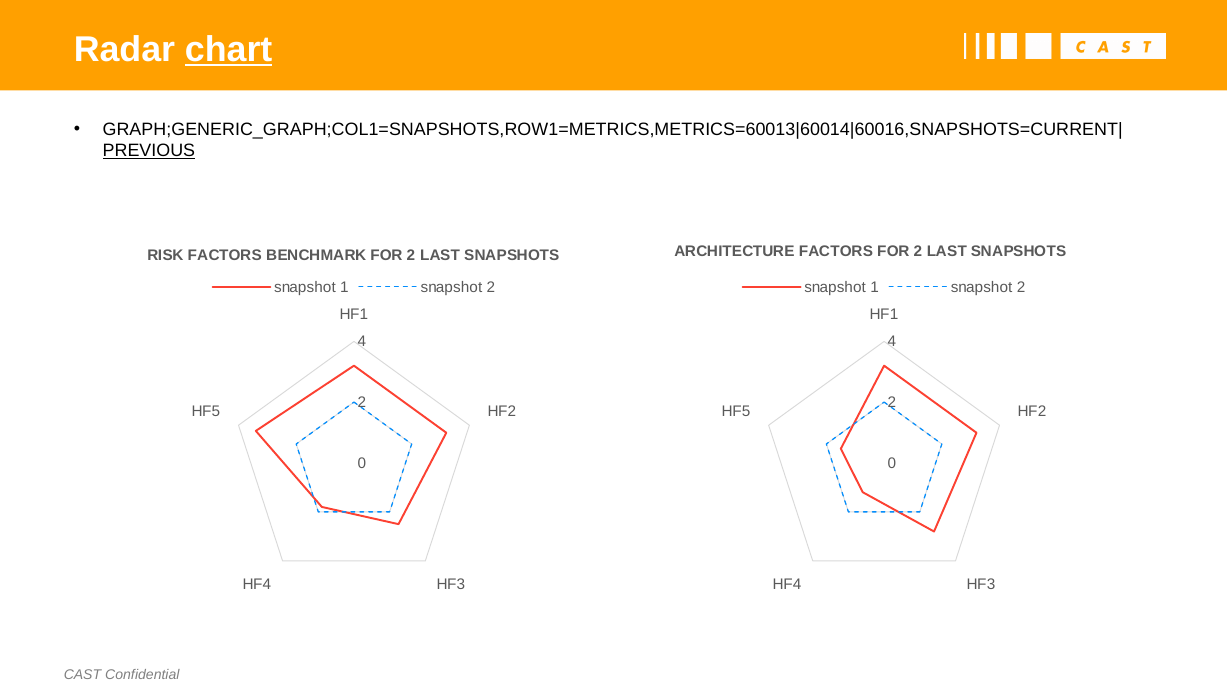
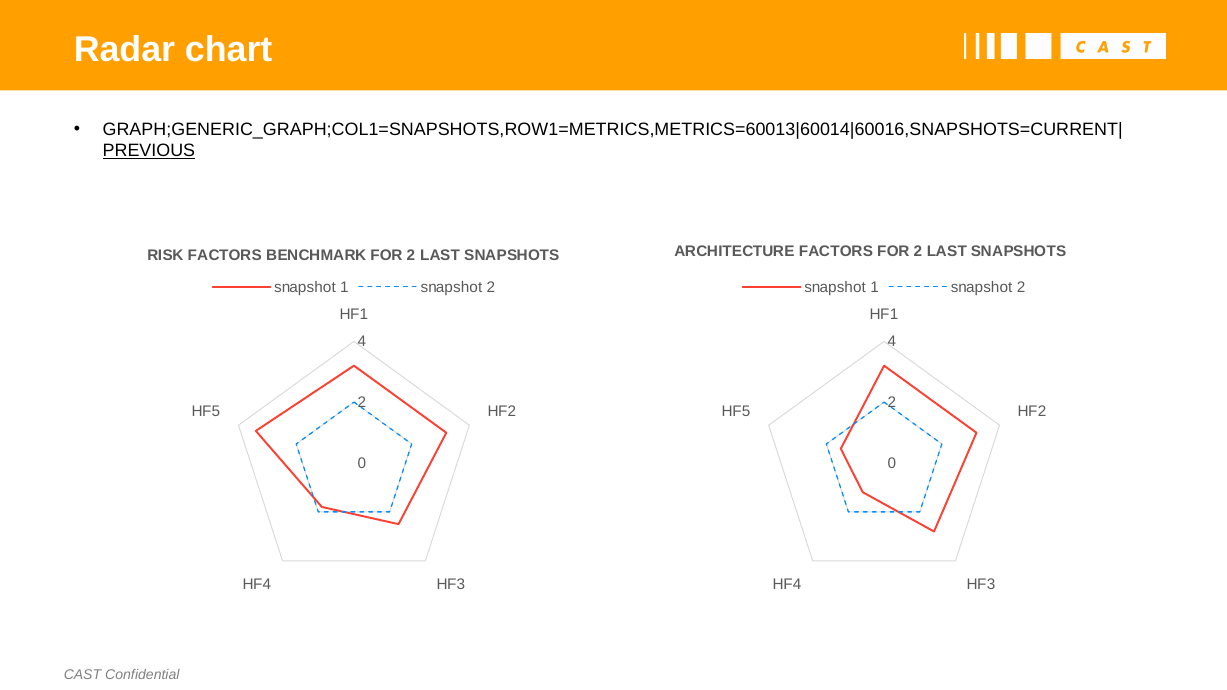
chart underline: present -> none
